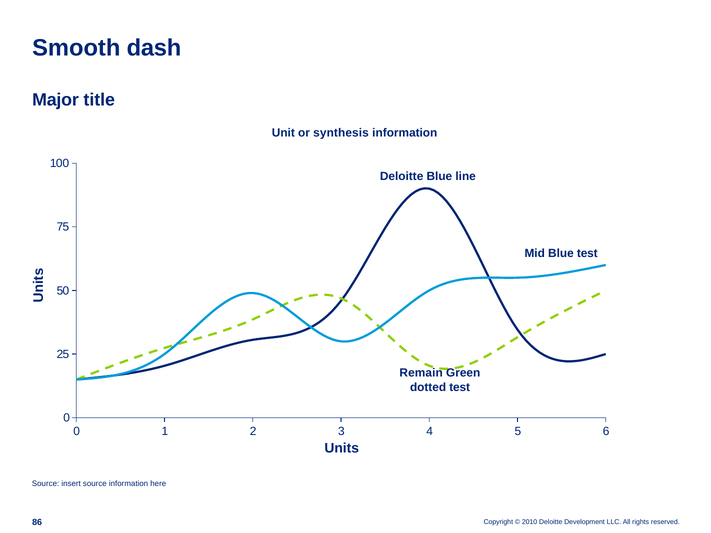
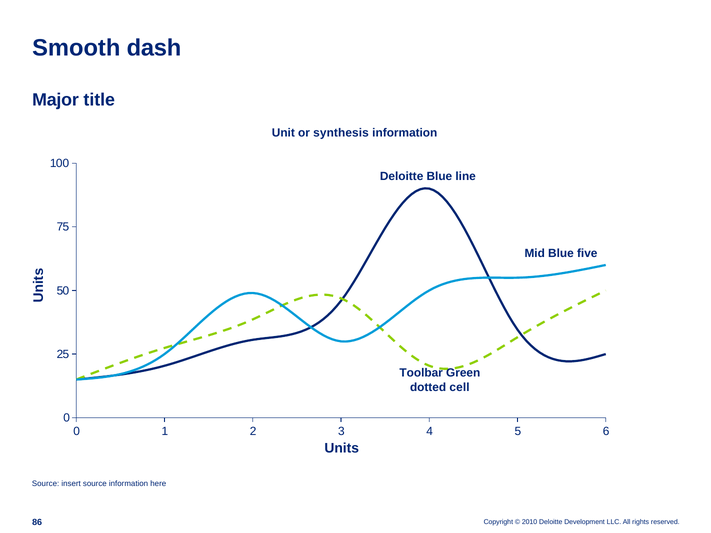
Blue test: test -> five
Remain: Remain -> Toolbar
dotted test: test -> cell
